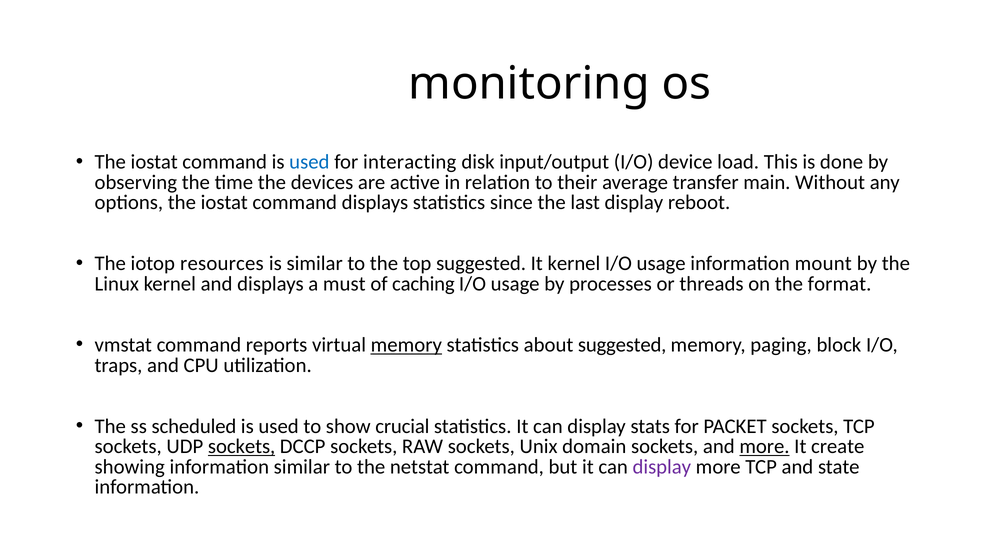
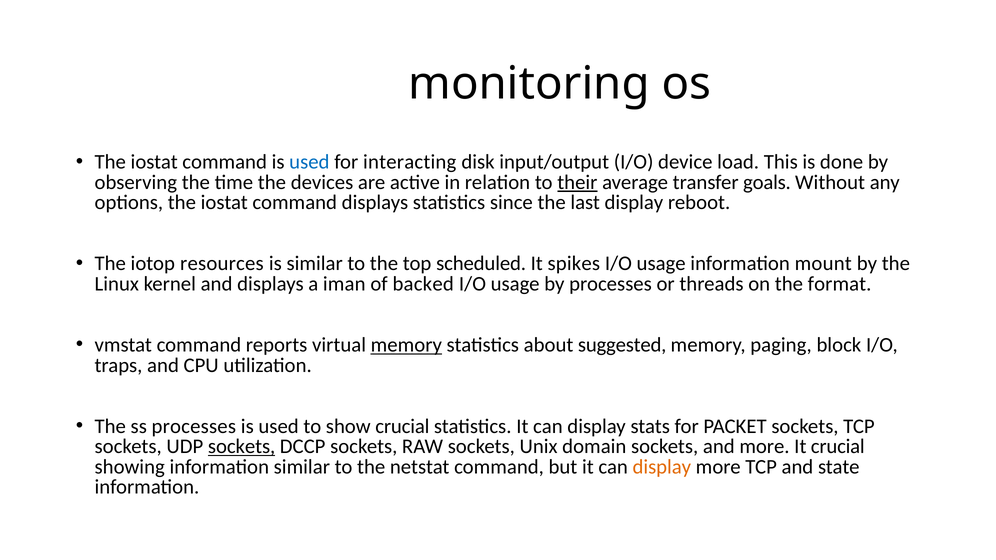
their underline: none -> present
main: main -> goals
top suggested: suggested -> scheduled
It kernel: kernel -> spikes
must: must -> iman
caching: caching -> backed
ss scheduled: scheduled -> processes
more at (764, 447) underline: present -> none
It create: create -> crucial
display at (662, 467) colour: purple -> orange
